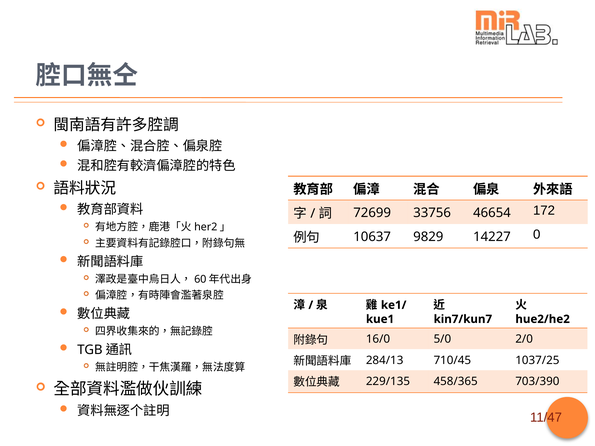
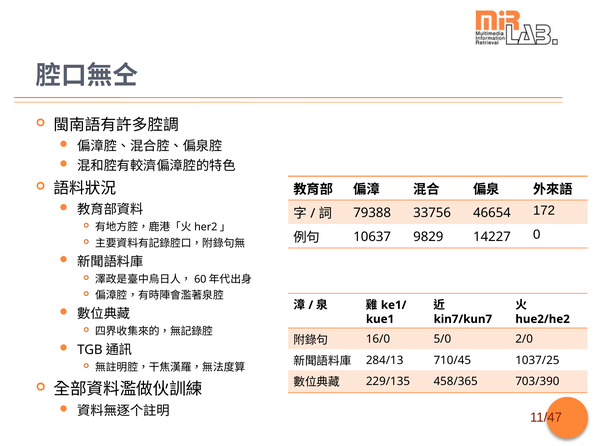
72699: 72699 -> 79388
